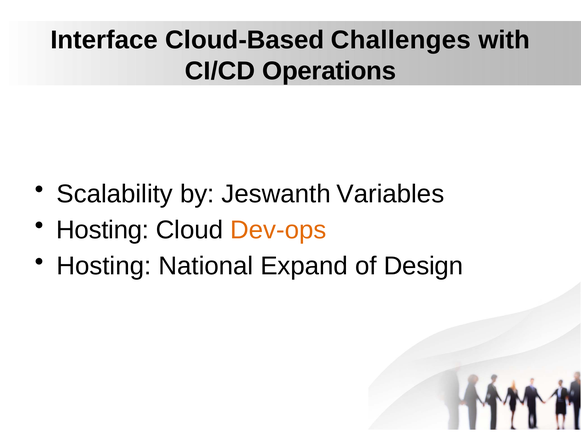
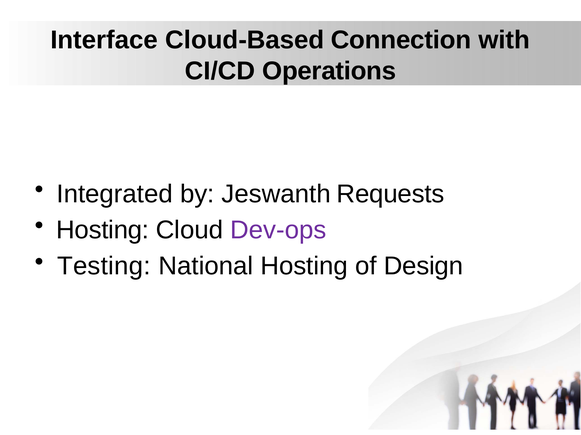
Challenges: Challenges -> Connection
Scalability: Scalability -> Integrated
Variables: Variables -> Requests
Dev-ops colour: orange -> purple
Hosting at (104, 266): Hosting -> Testing
National Expand: Expand -> Hosting
